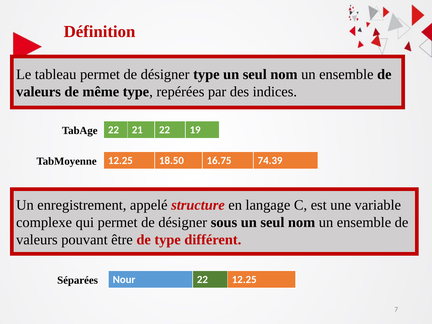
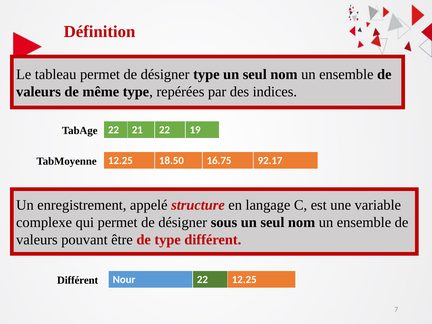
74.39: 74.39 -> 92.17
Séparées at (78, 280): Séparées -> Différent
